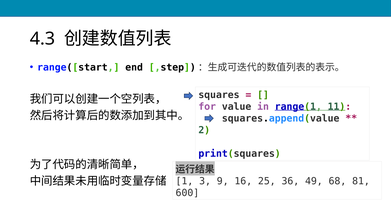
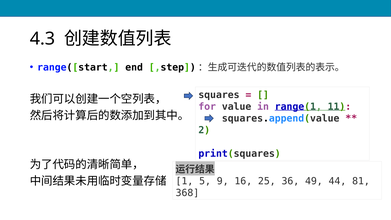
3: 3 -> 5
68: 68 -> 44
600: 600 -> 368
